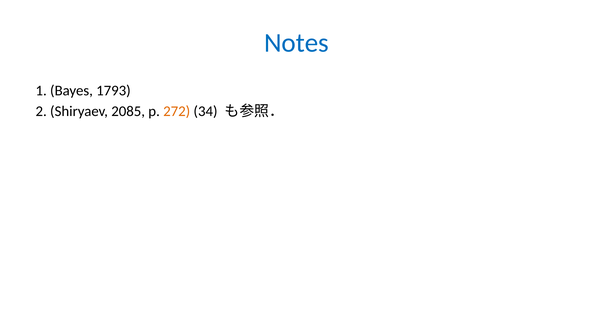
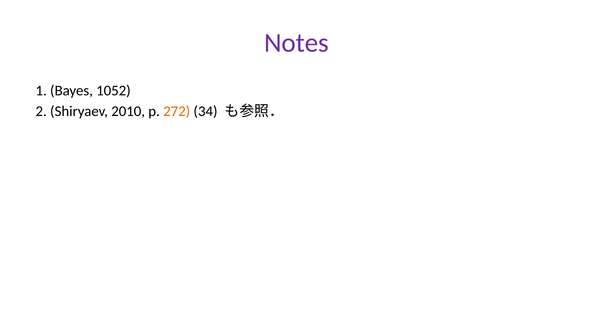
Notes colour: blue -> purple
1793: 1793 -> 1052
2085: 2085 -> 2010
